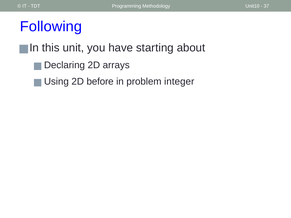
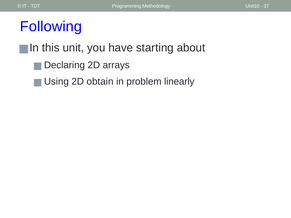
before: before -> obtain
integer: integer -> linearly
